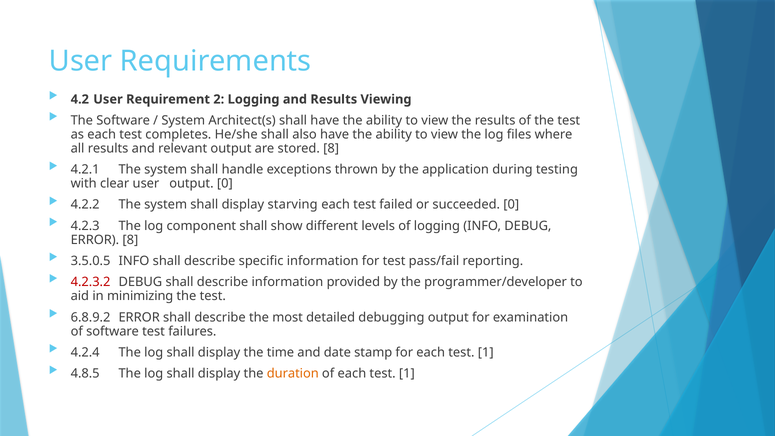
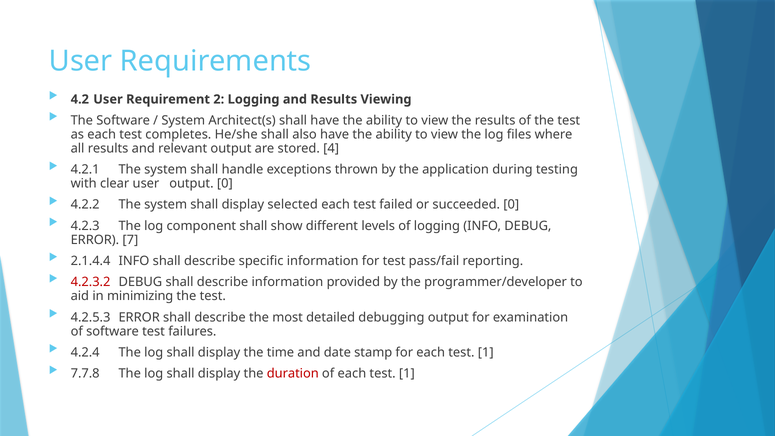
stored 8: 8 -> 4
starving: starving -> selected
ERROR 8: 8 -> 7
3.5.0.5: 3.5.0.5 -> 2.1.4.4
6.8.9.2: 6.8.9.2 -> 4.2.5.3
4.8.5: 4.8.5 -> 7.7.8
duration colour: orange -> red
